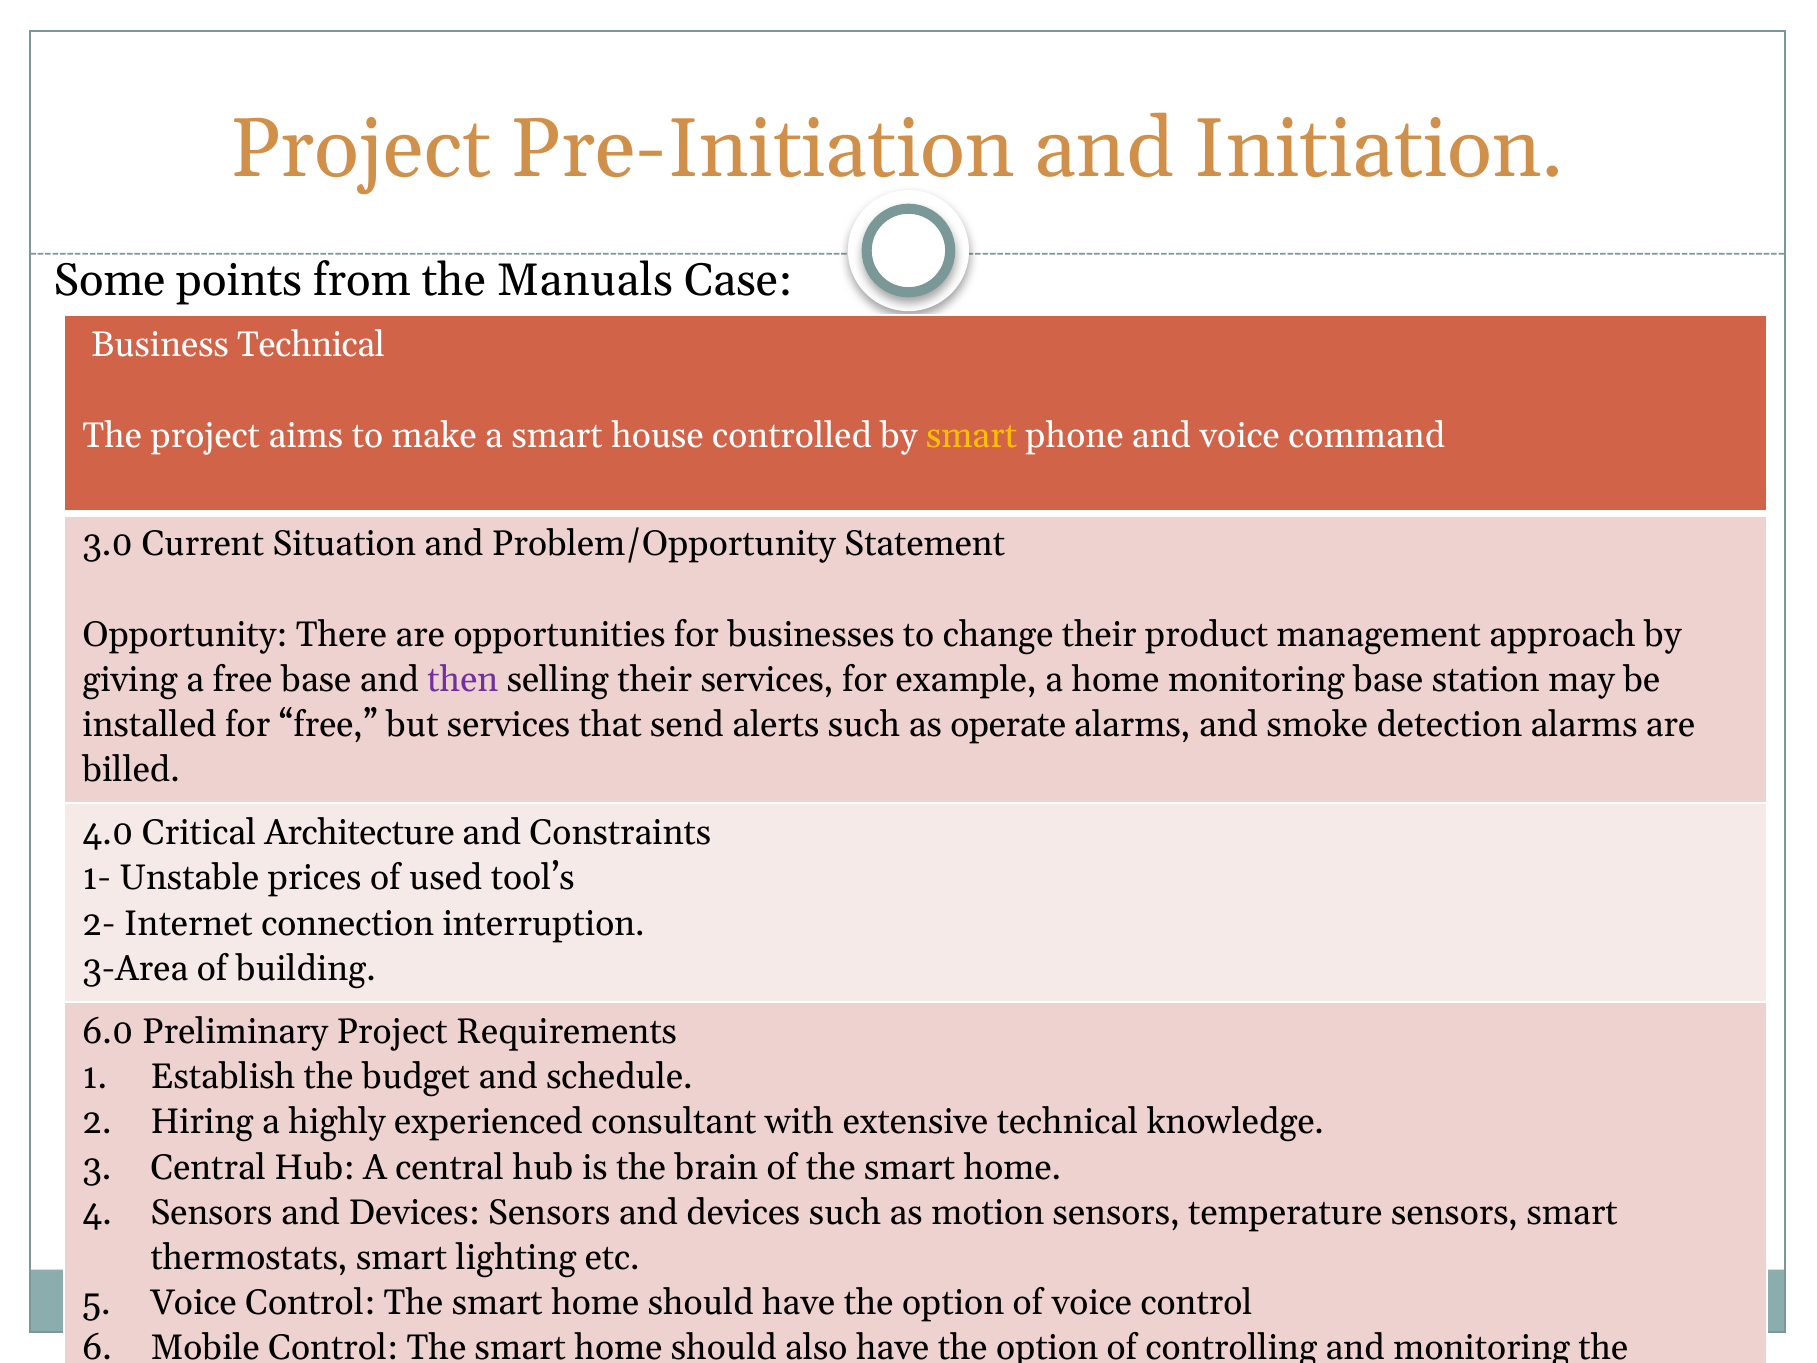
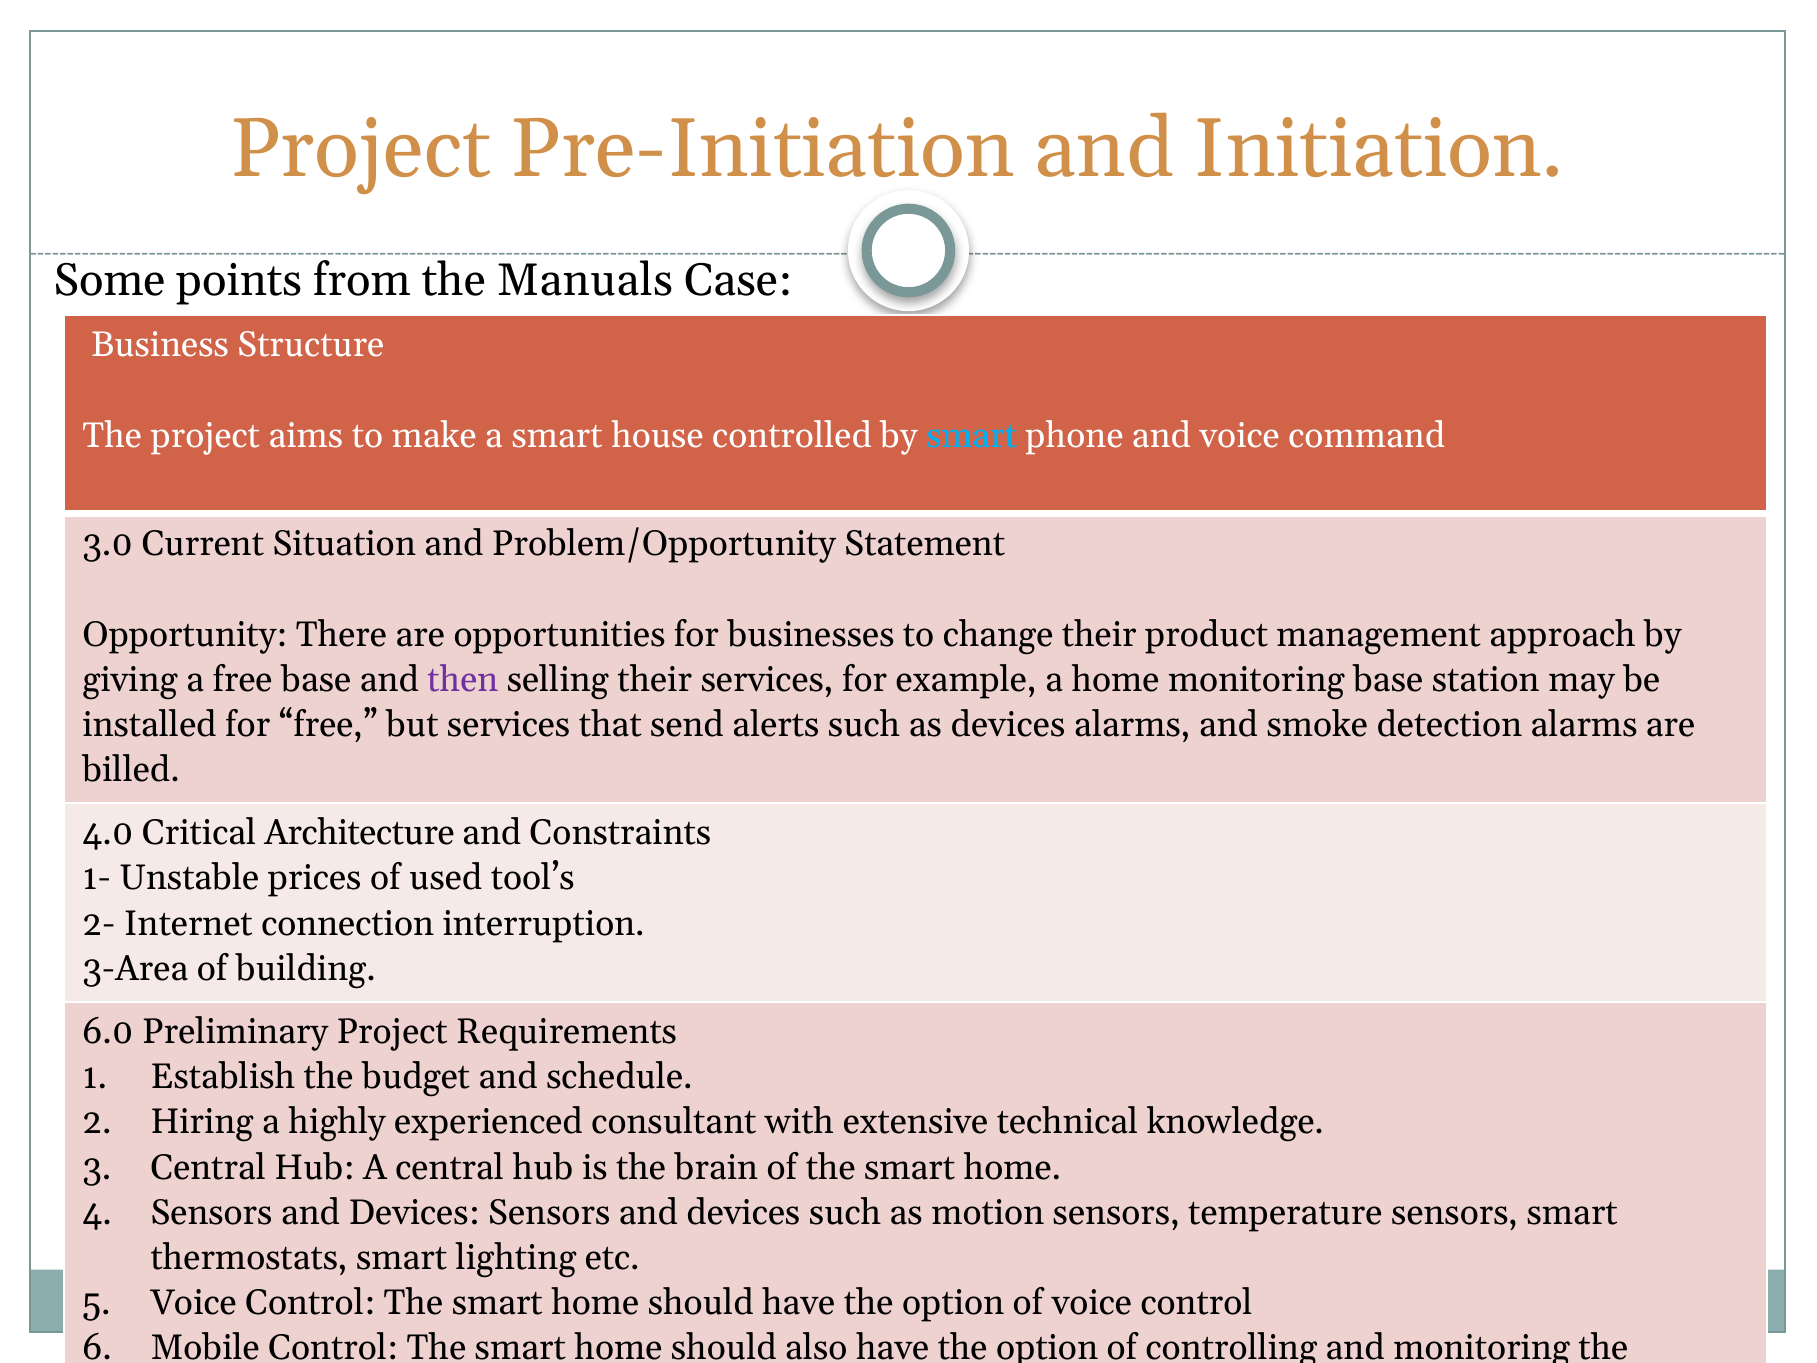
Business Technical: Technical -> Structure
smart at (971, 435) colour: yellow -> light blue
as operate: operate -> devices
